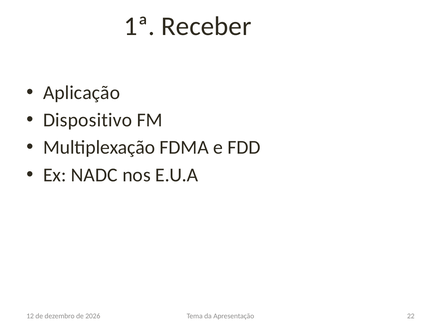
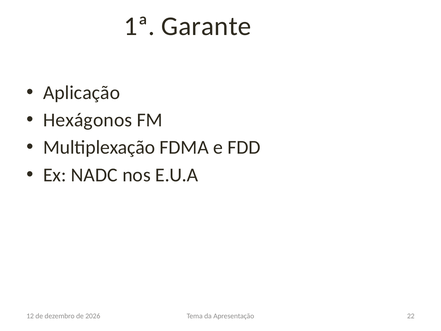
Receber: Receber -> Garante
Dispositivo: Dispositivo -> Hexágonos
